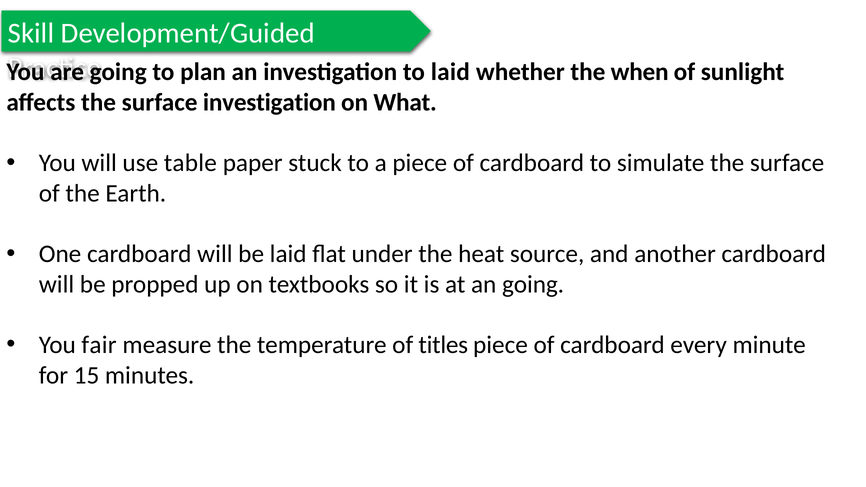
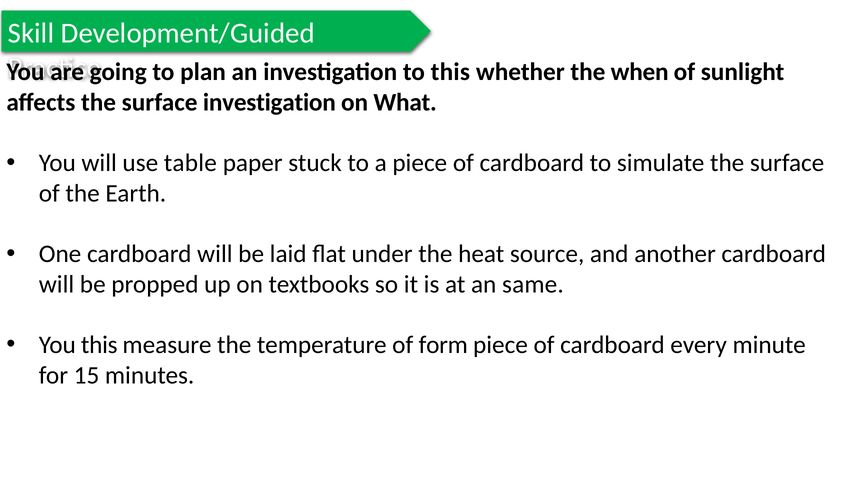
to laid: laid -> this
an going: going -> same
You fair: fair -> this
titles: titles -> form
